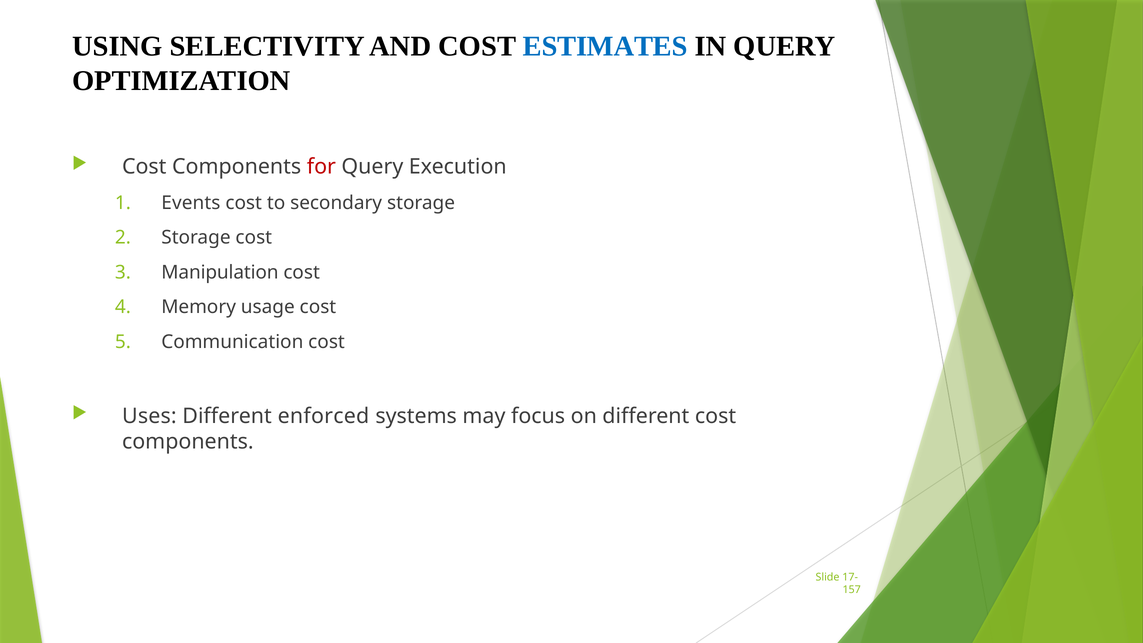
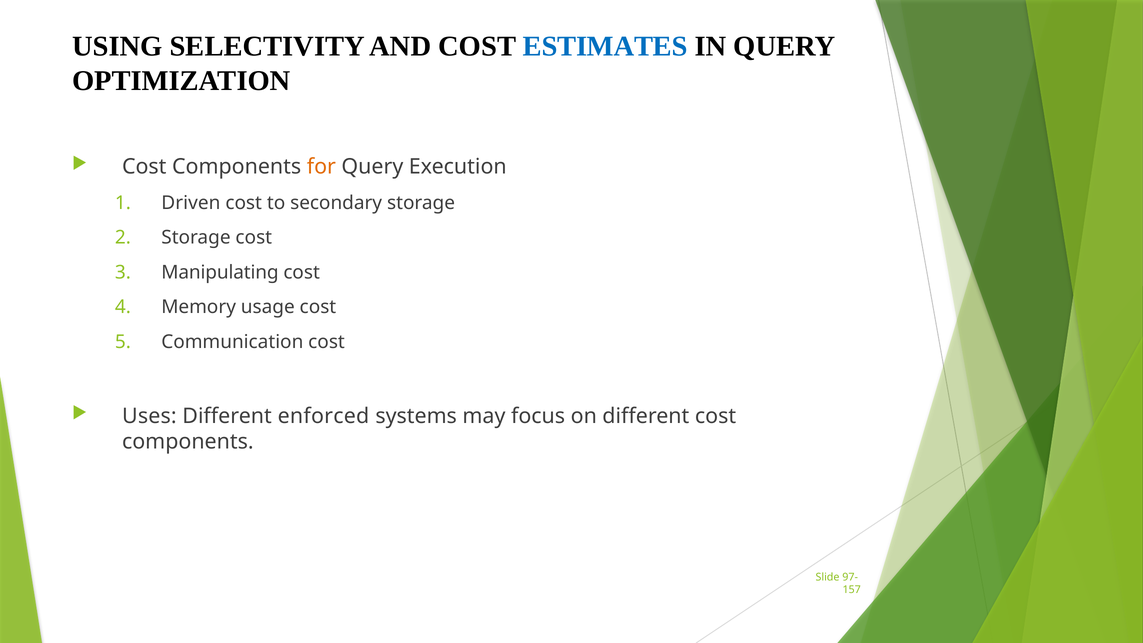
for colour: red -> orange
Events: Events -> Driven
Manipulation: Manipulation -> Manipulating
17-: 17- -> 97-
